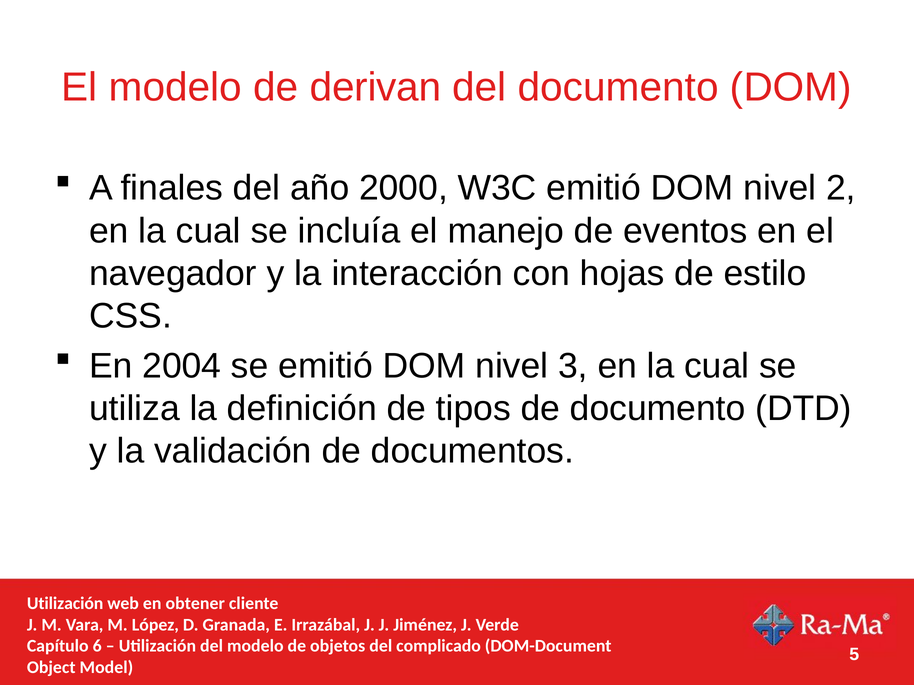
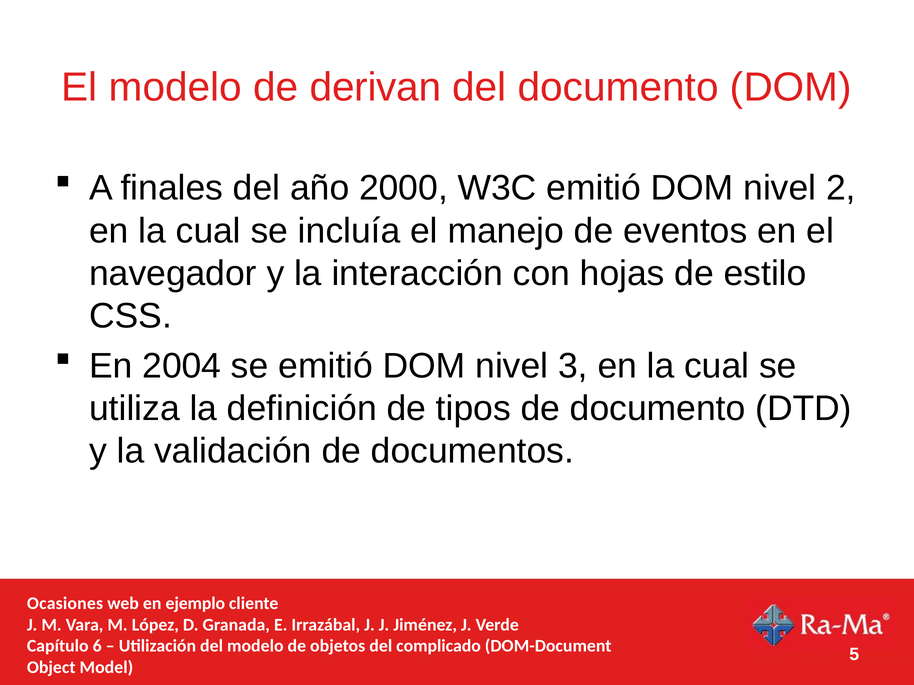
Utilización at (65, 604): Utilización -> Ocasiones
obtener: obtener -> ejemplo
